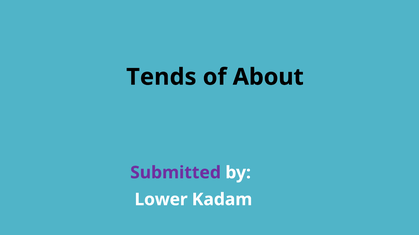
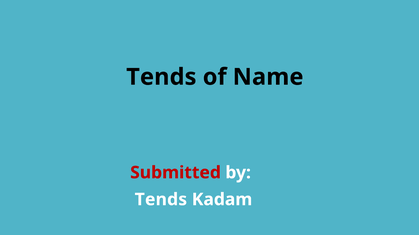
About: About -> Name
Submitted colour: purple -> red
Lower at (161, 200): Lower -> Tends
